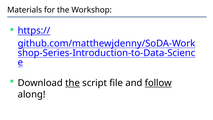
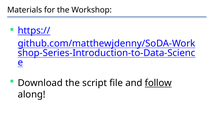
the at (73, 83) underline: present -> none
